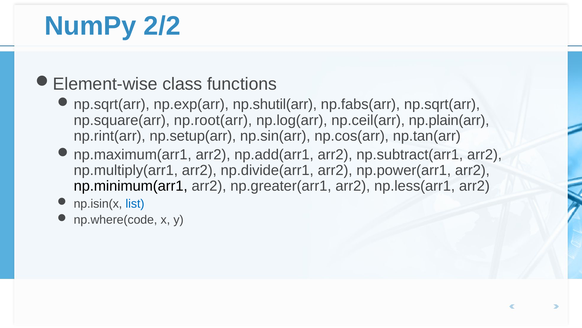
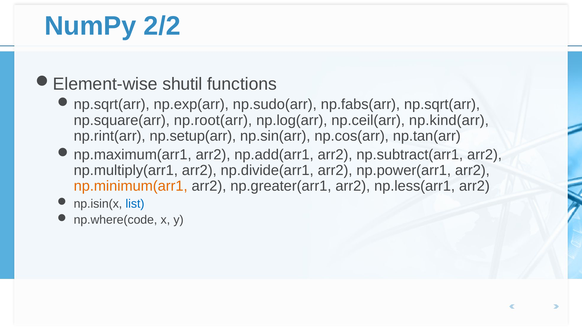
class: class -> shutil
np.shutil(arr: np.shutil(arr -> np.sudo(arr
np.plain(arr: np.plain(arr -> np.kind(arr
np.minimum(arr1 colour: black -> orange
